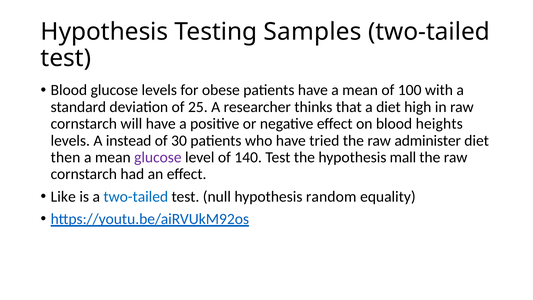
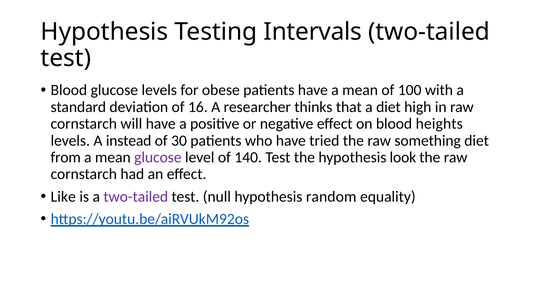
Samples: Samples -> Intervals
25: 25 -> 16
administer: administer -> something
then: then -> from
mall: mall -> look
two-tailed at (136, 196) colour: blue -> purple
